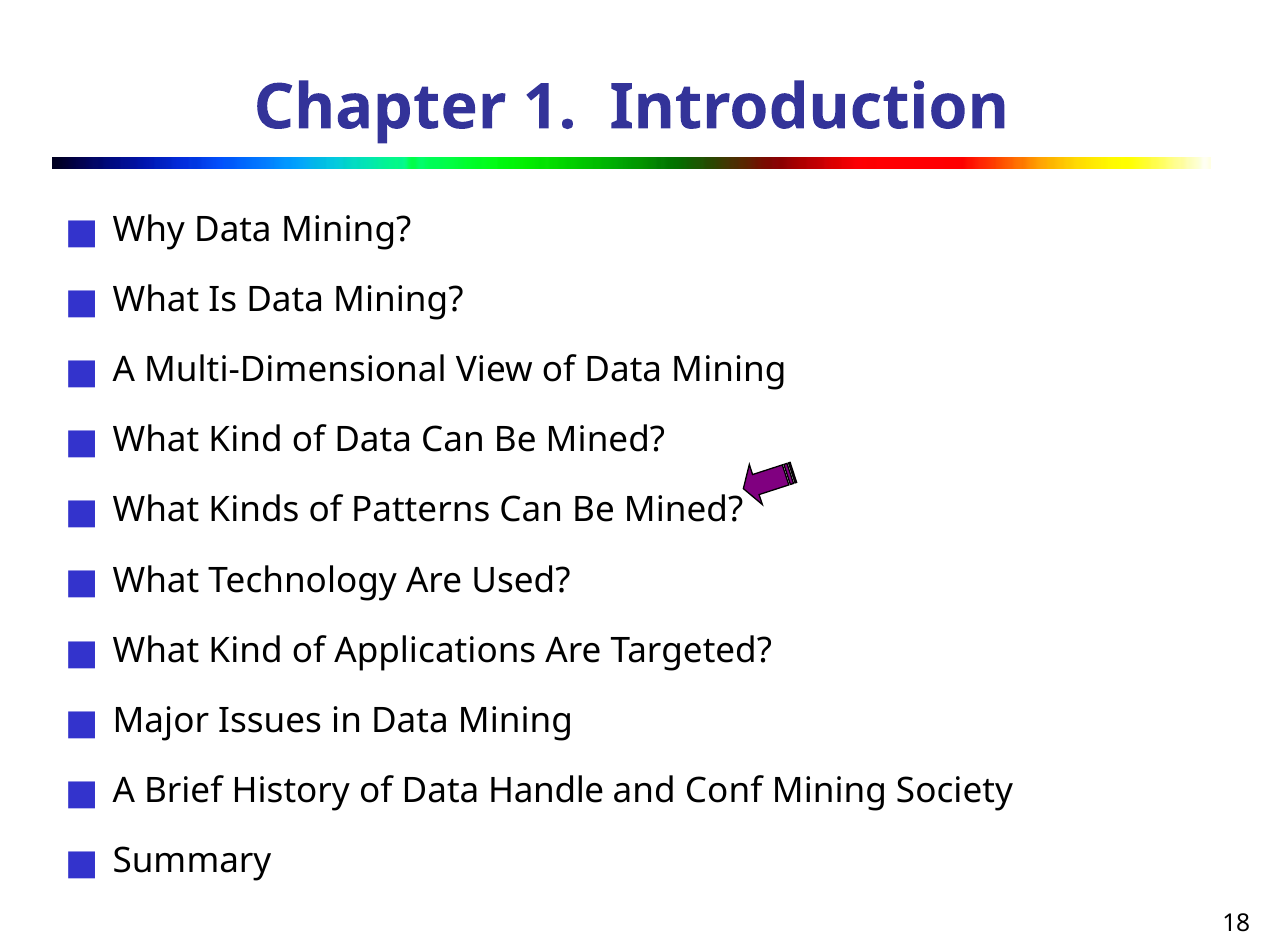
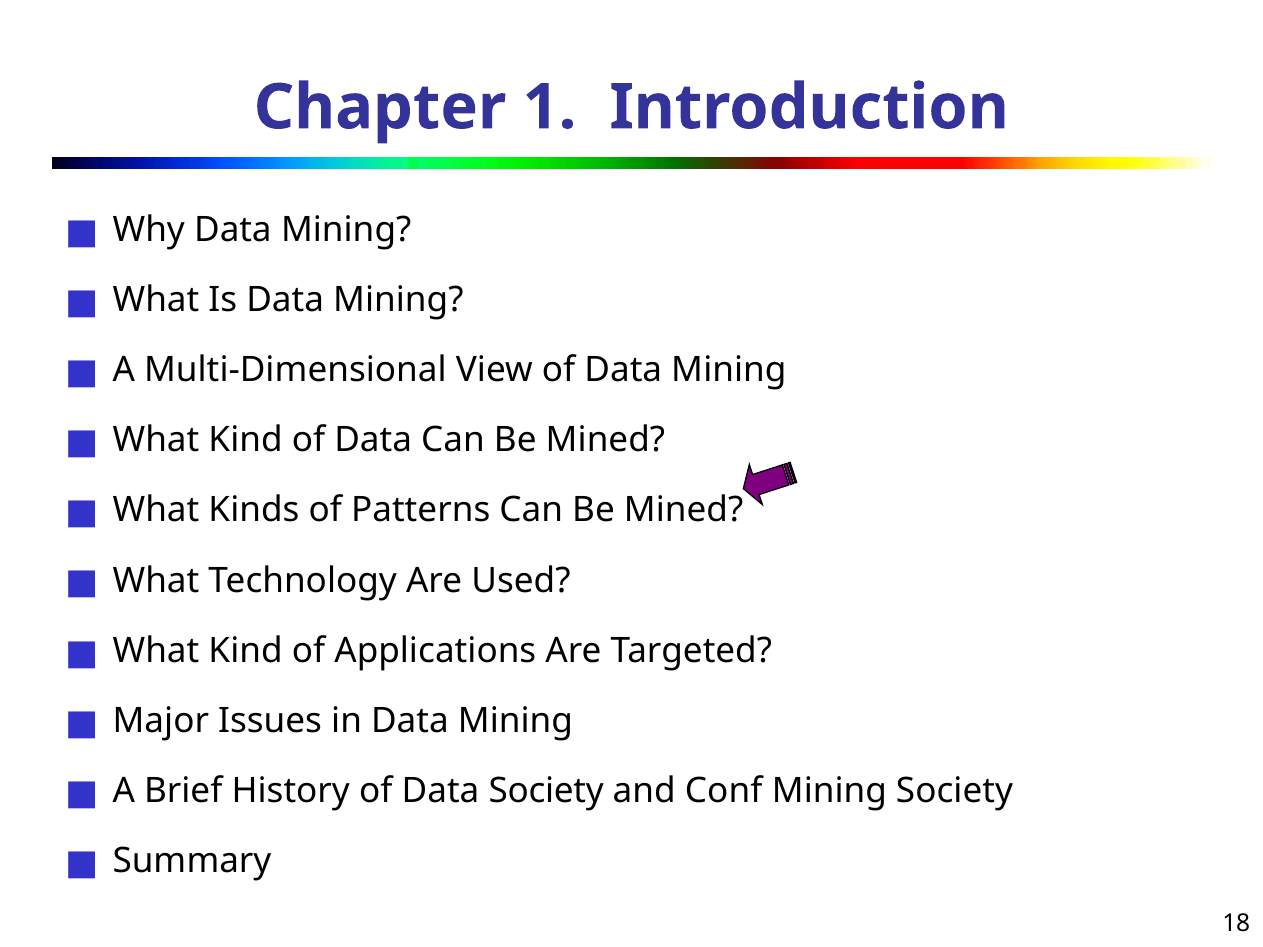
Data Handle: Handle -> Society
